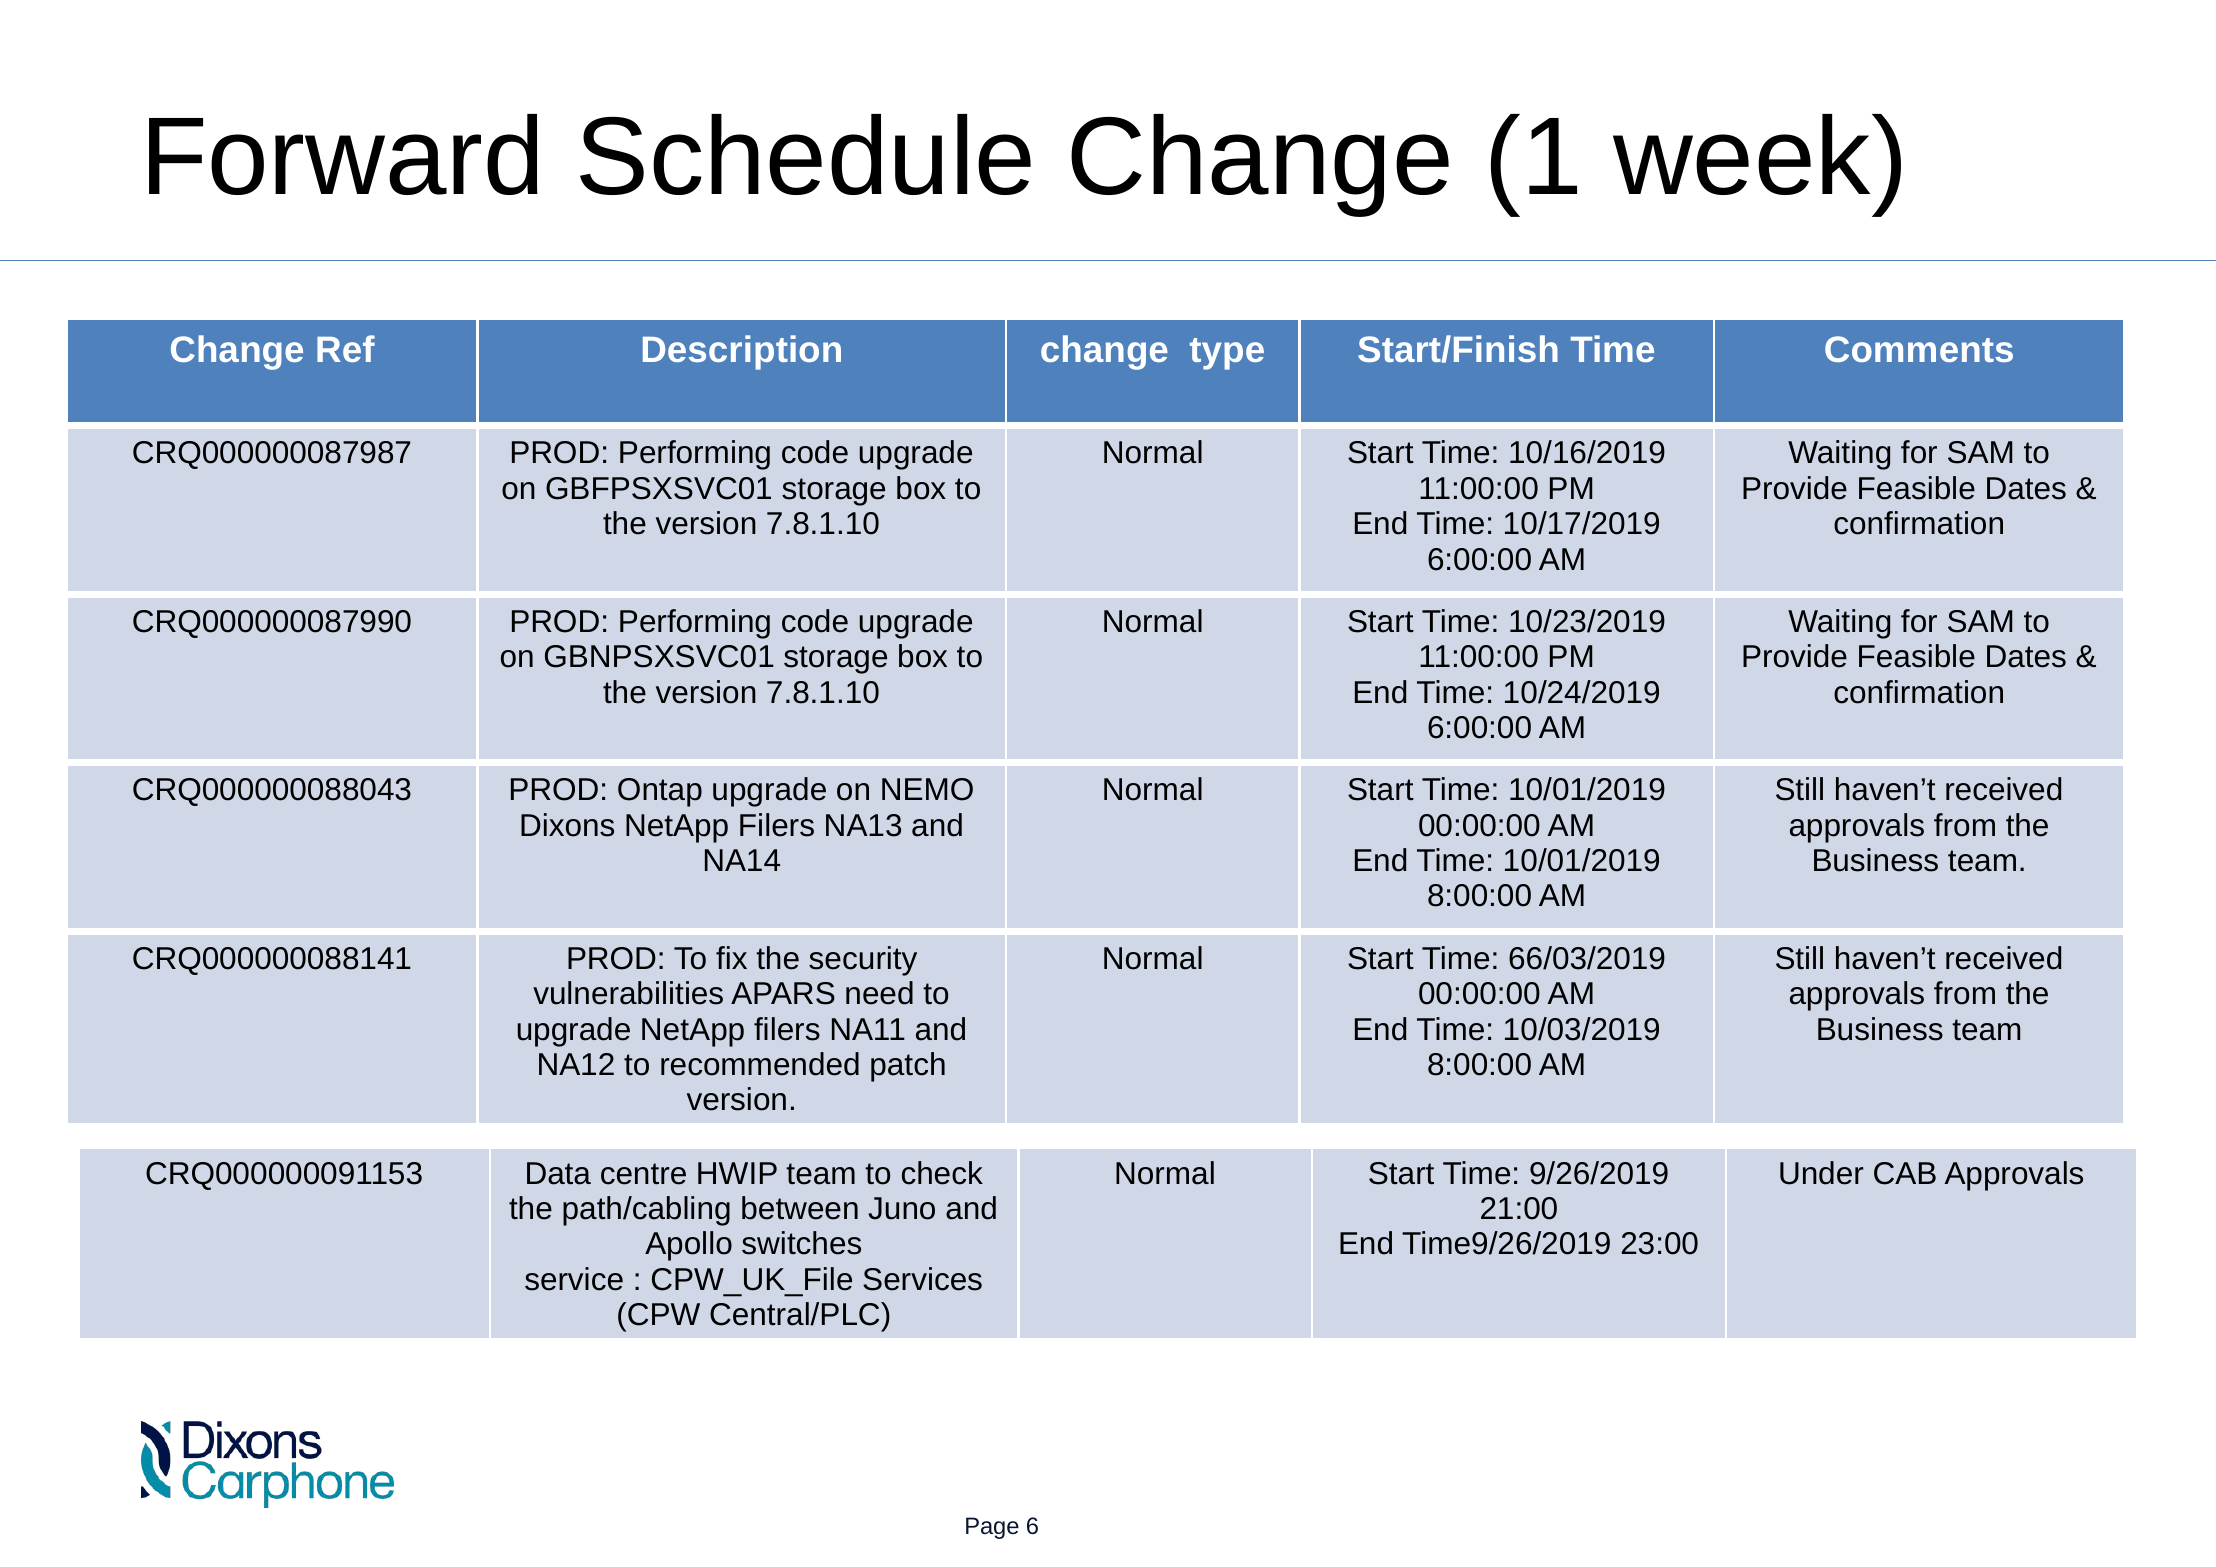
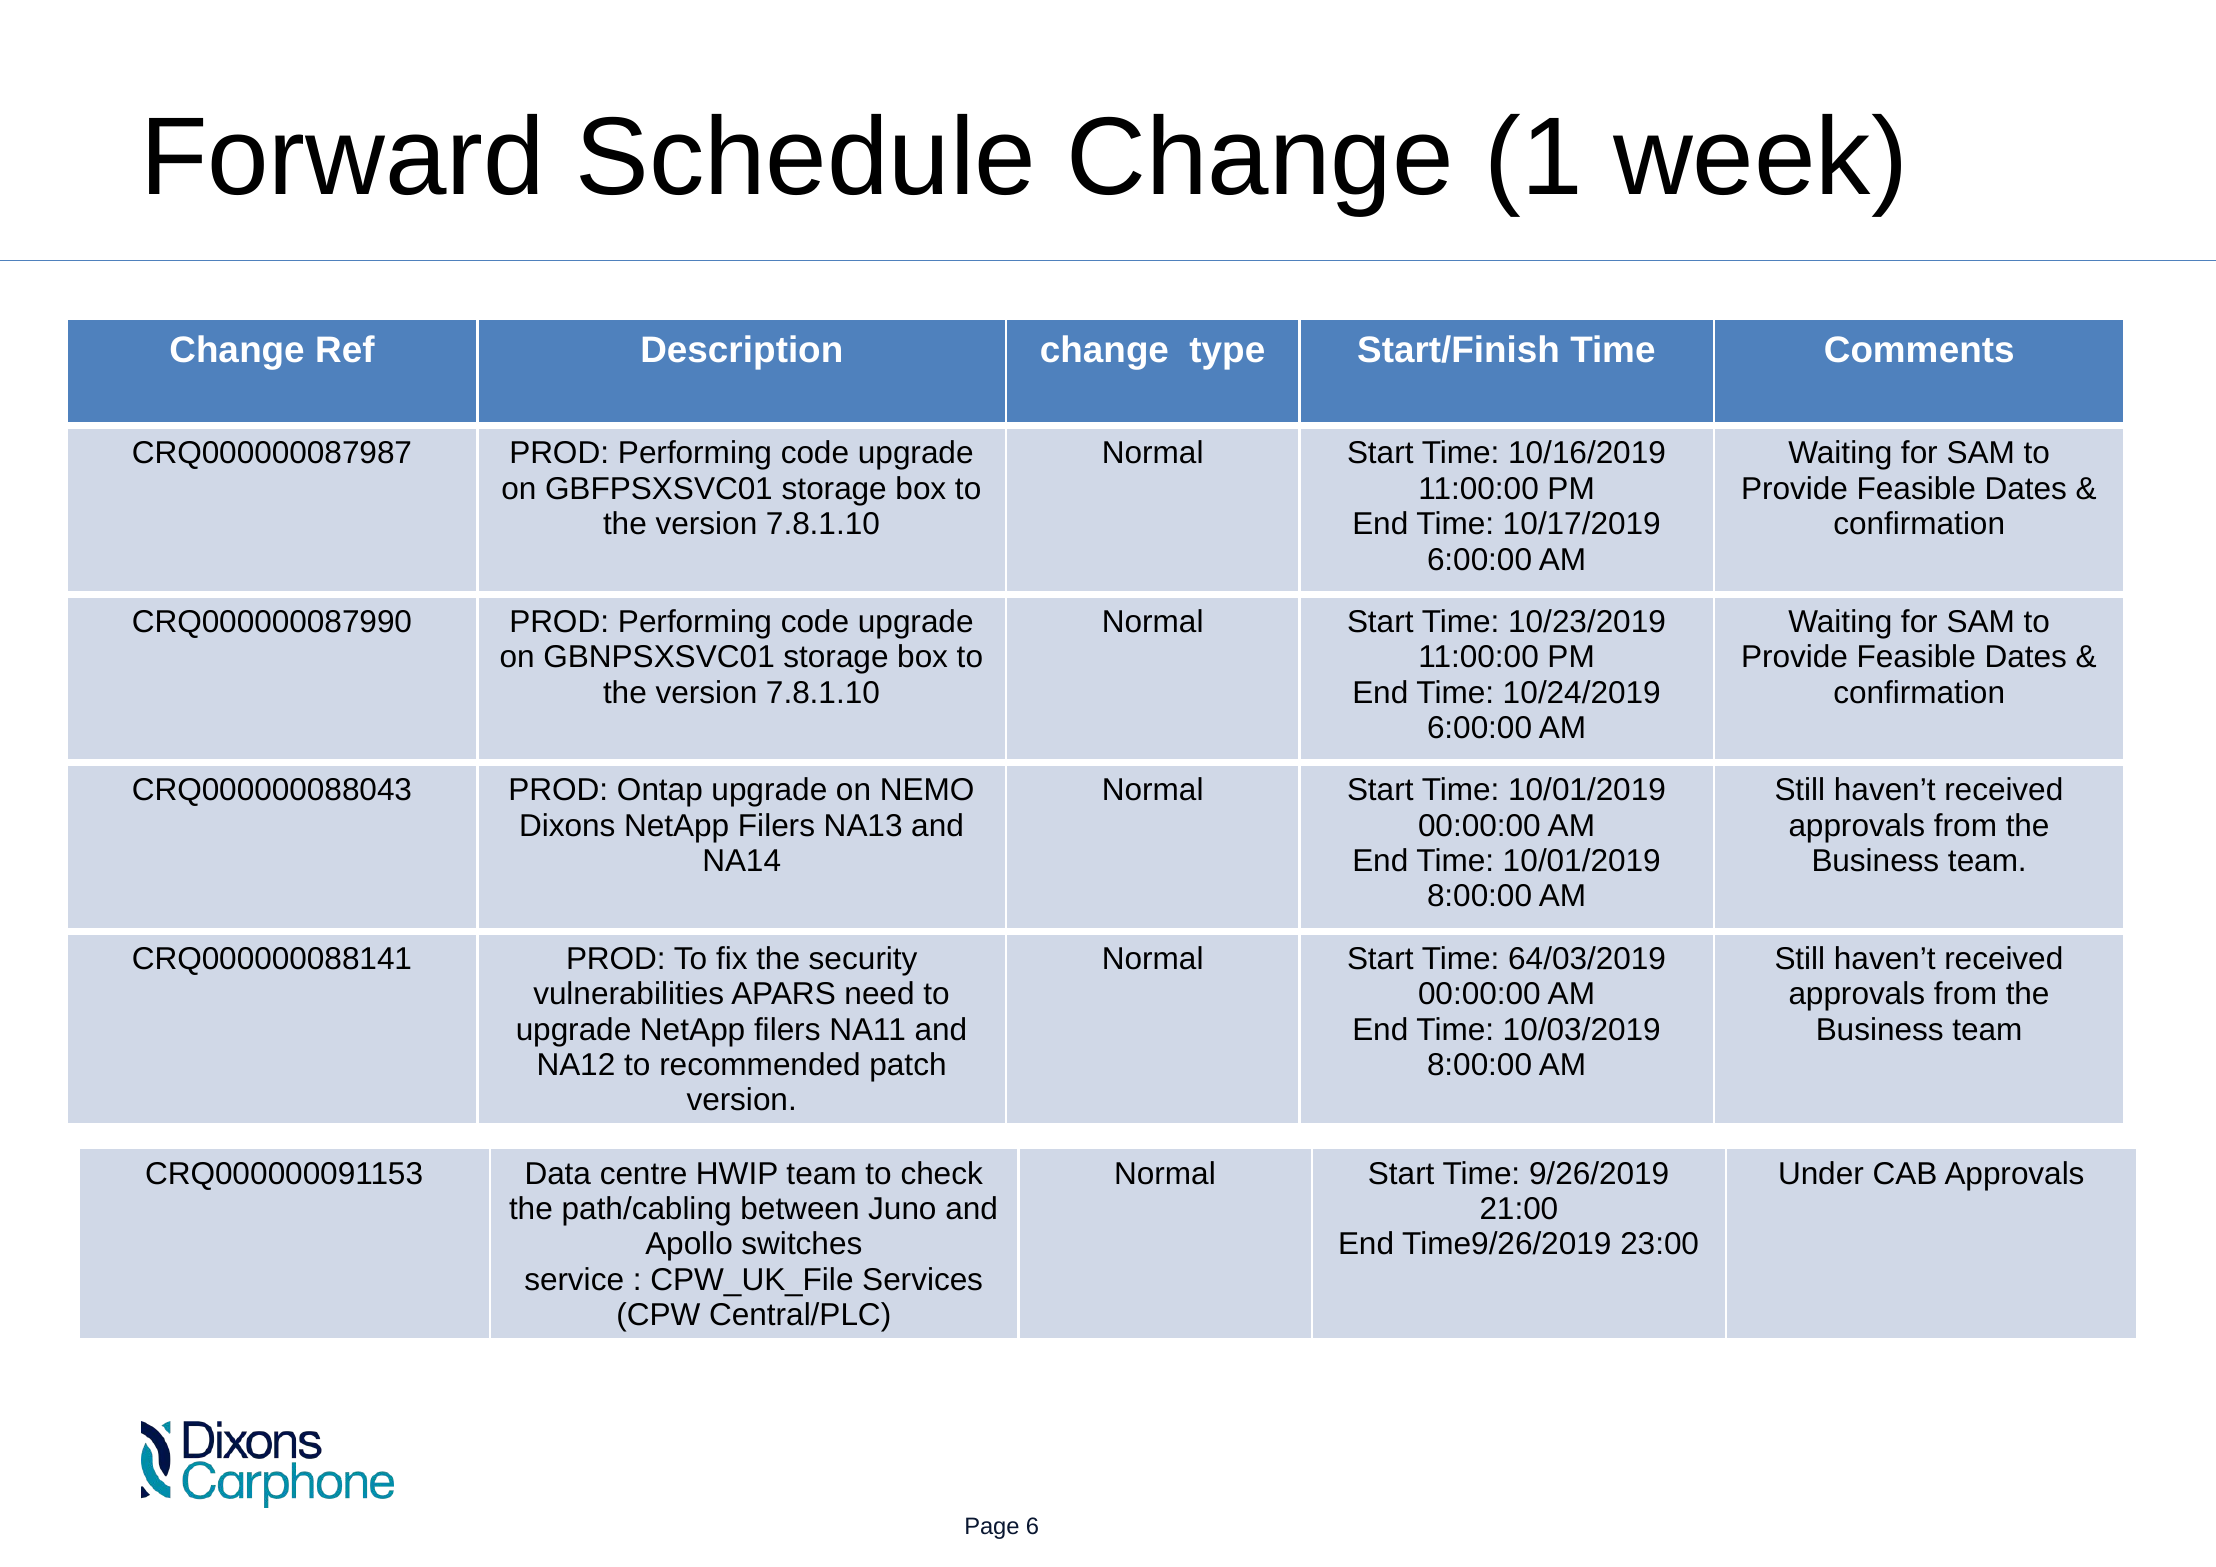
66/03/2019: 66/03/2019 -> 64/03/2019
